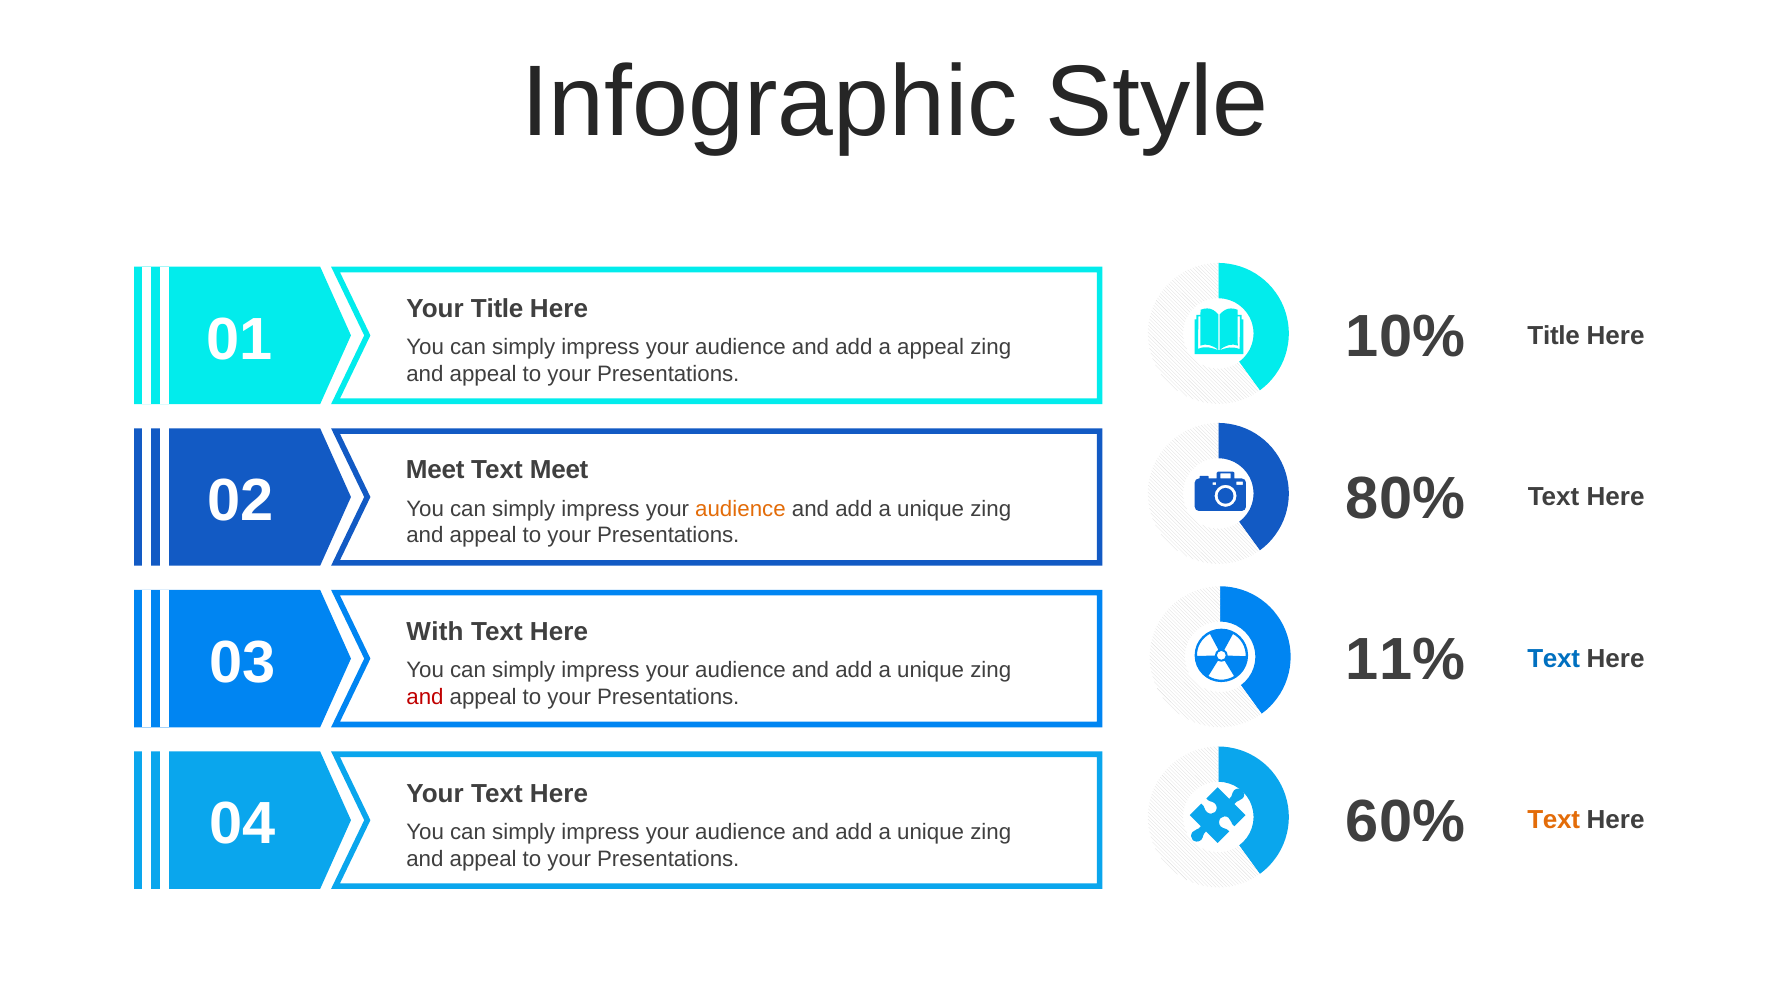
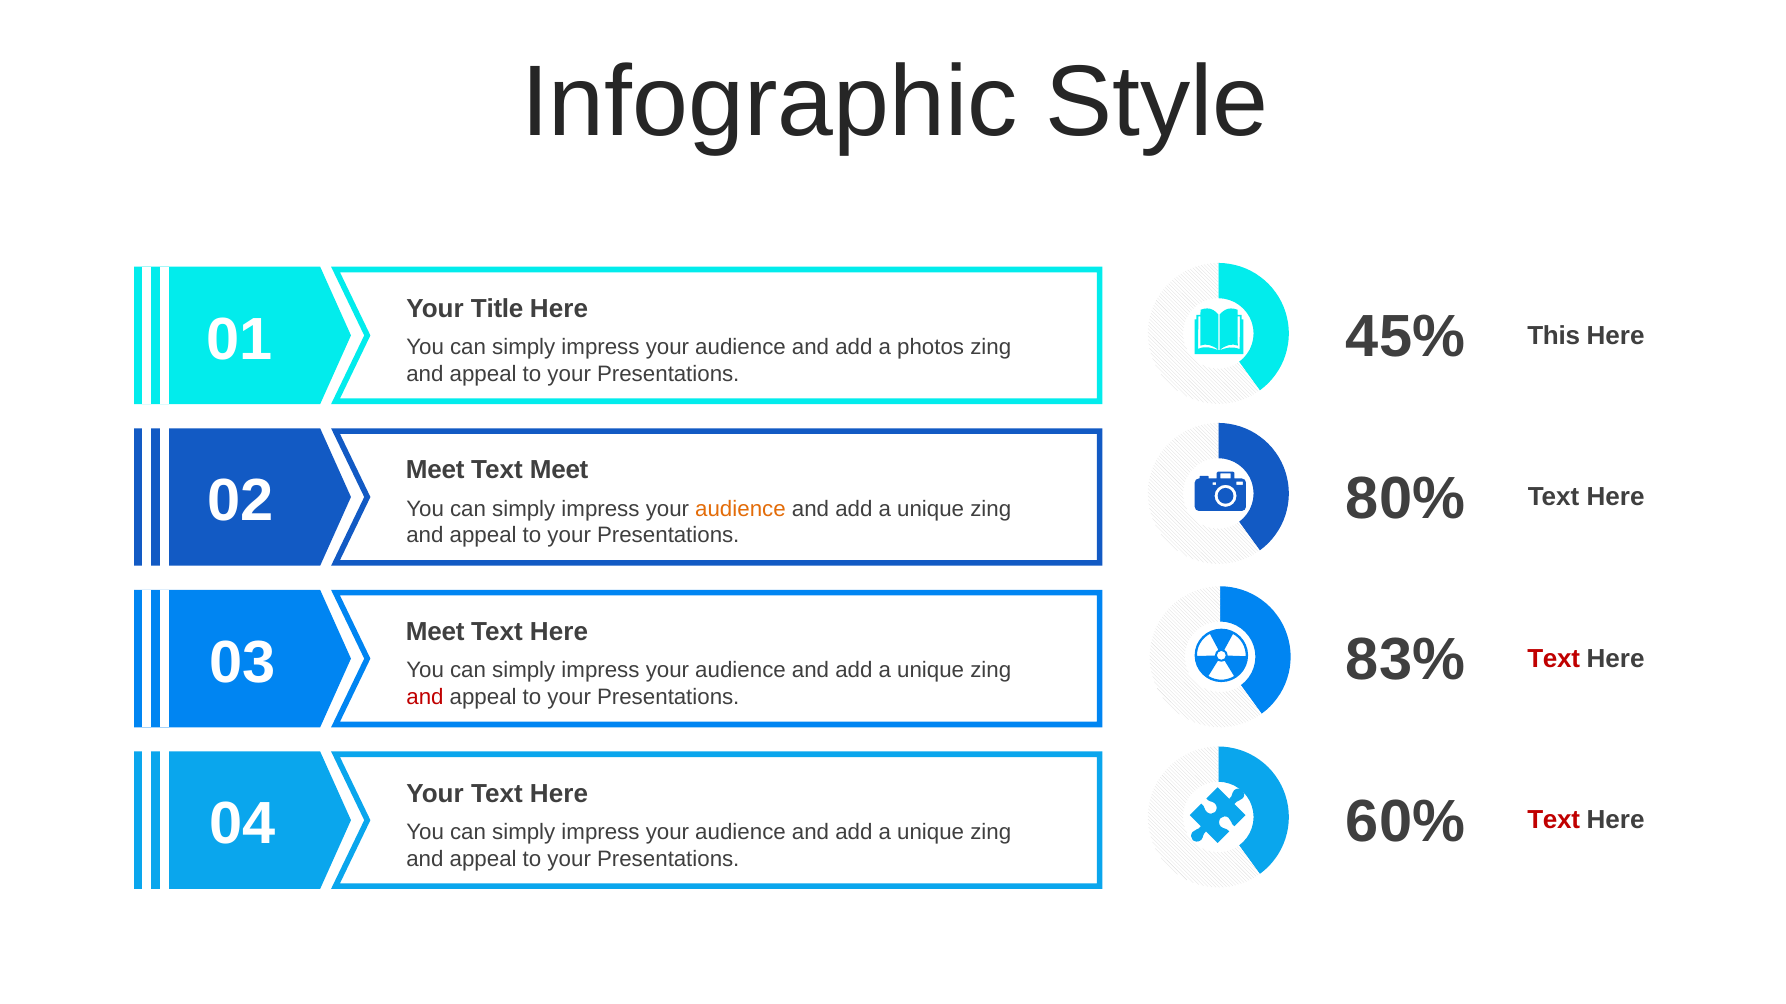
10%: 10% -> 45%
Title at (1554, 336): Title -> This
a appeal: appeal -> photos
With at (435, 632): With -> Meet
11%: 11% -> 83%
Text at (1554, 659) colour: blue -> red
Text at (1554, 820) colour: orange -> red
